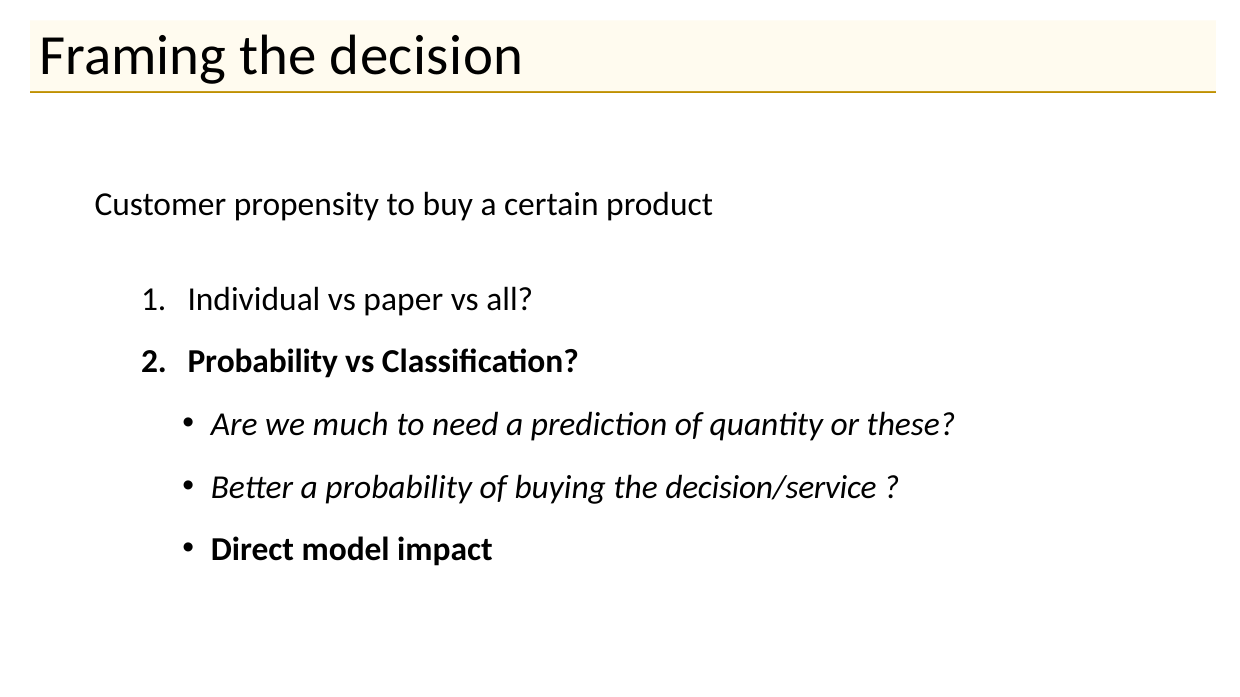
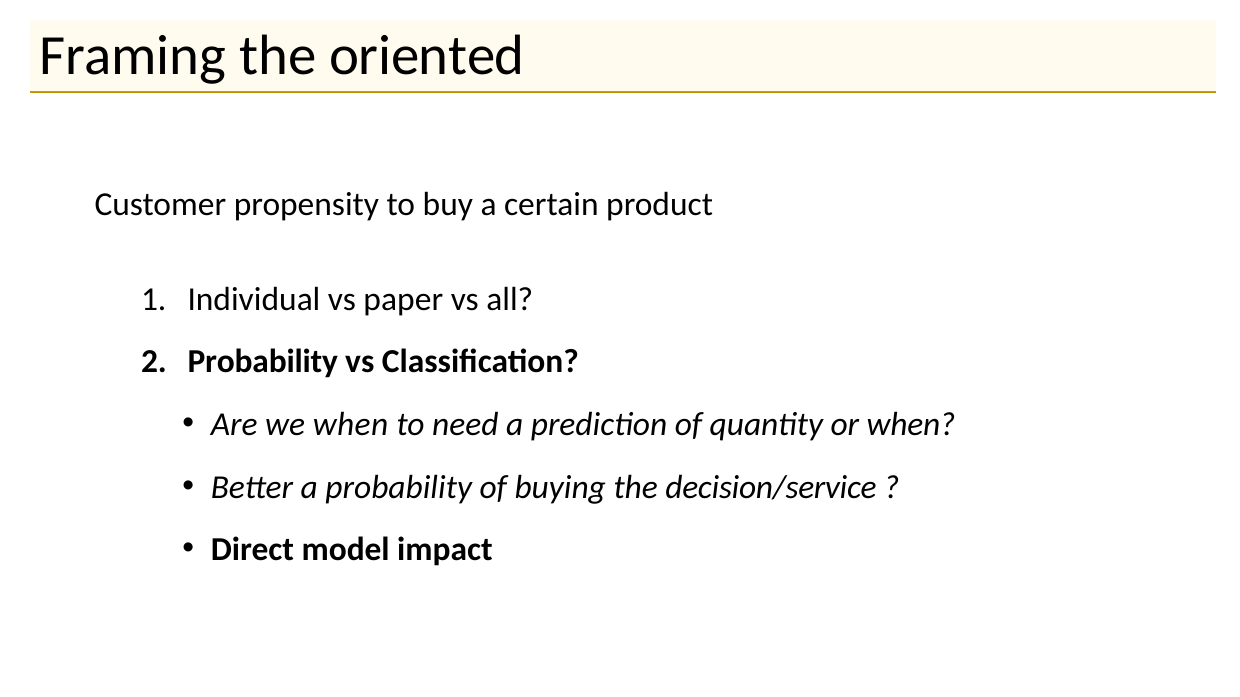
decision: decision -> oriented
we much: much -> when
or these: these -> when
